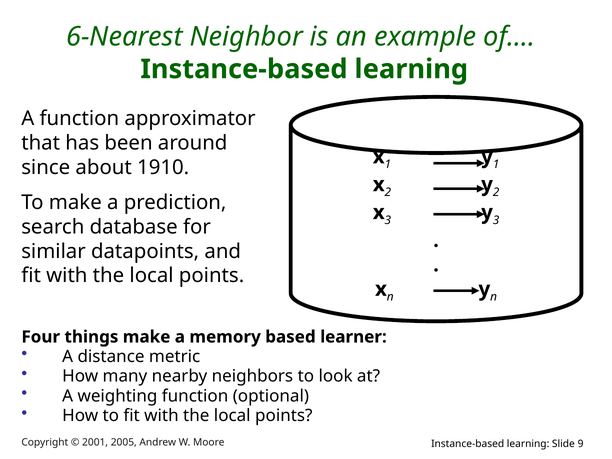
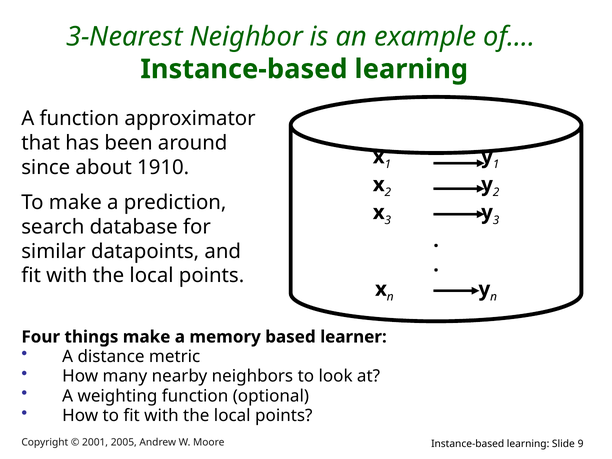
6-Nearest: 6-Nearest -> 3-Nearest
